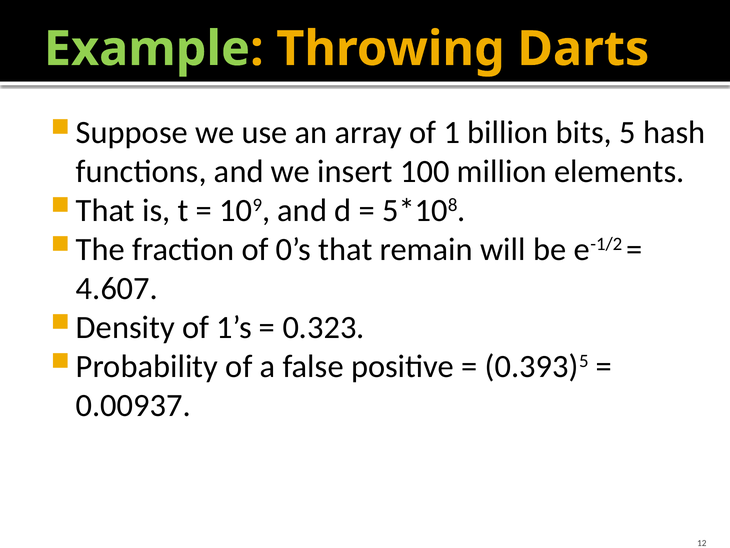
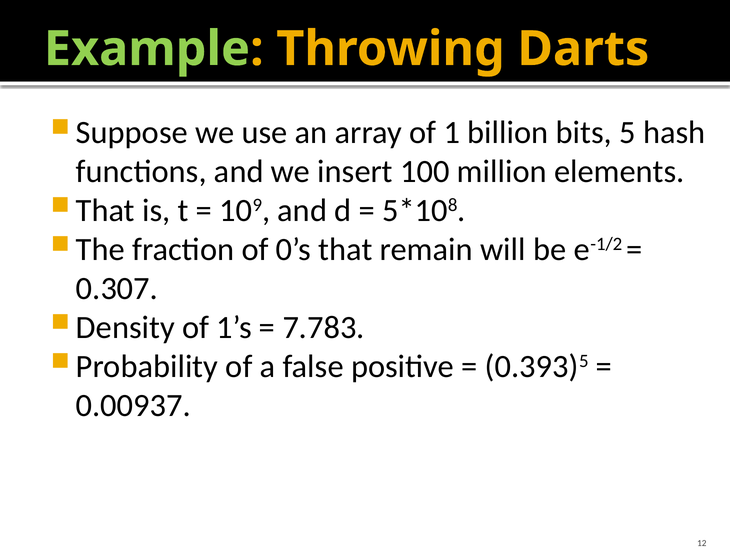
4.607: 4.607 -> 0.307
0.323: 0.323 -> 7.783
